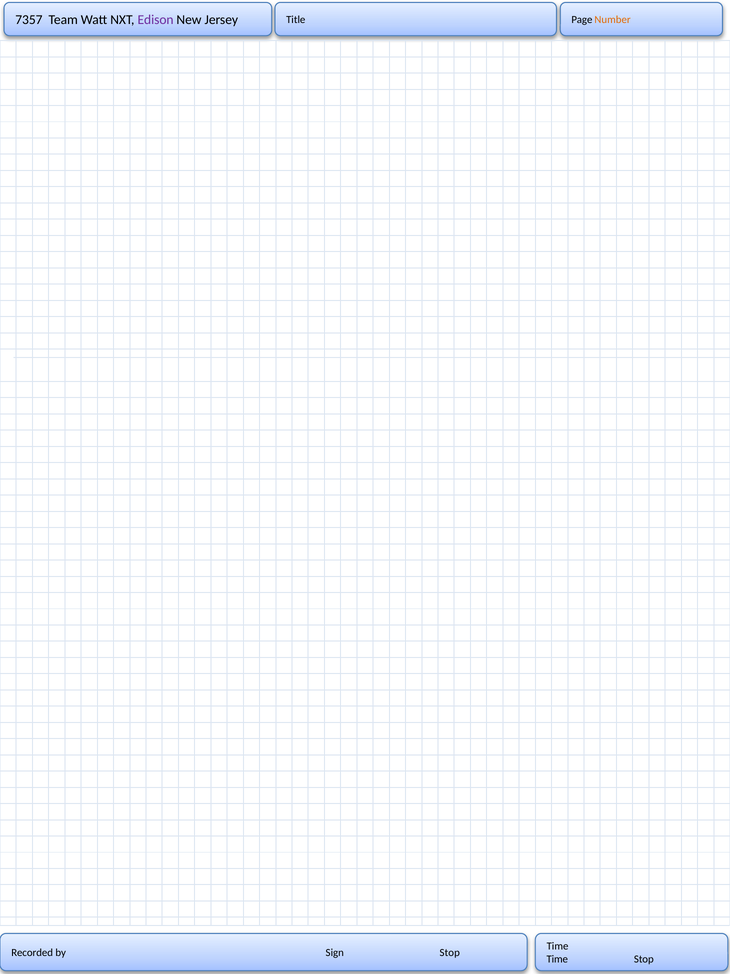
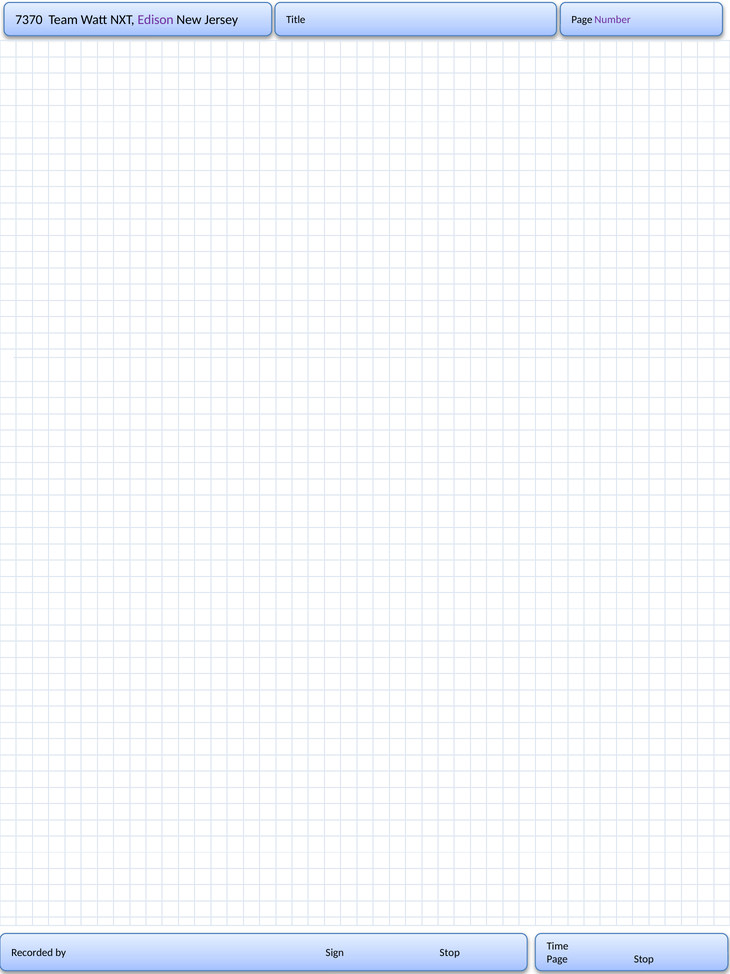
7357: 7357 -> 7370
Number colour: orange -> purple
Time at (557, 959): Time -> Page
